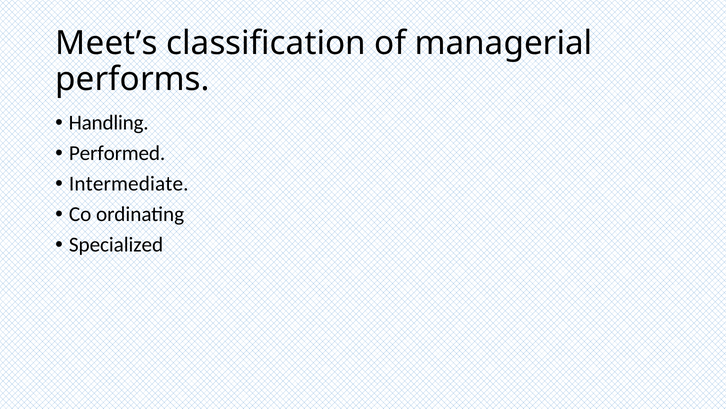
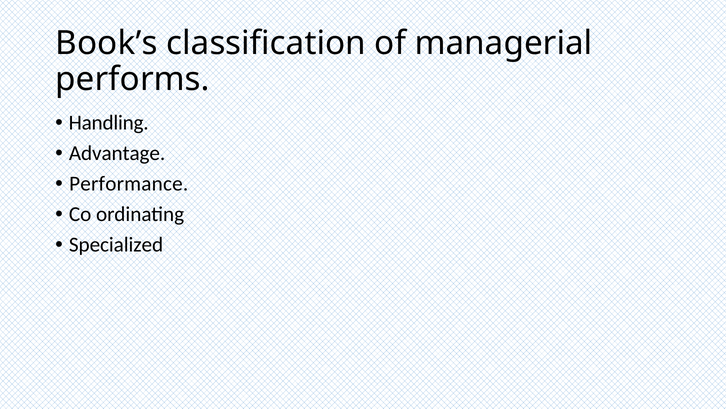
Meet’s: Meet’s -> Book’s
Performed: Performed -> Advantage
Intermediate: Intermediate -> Performance
